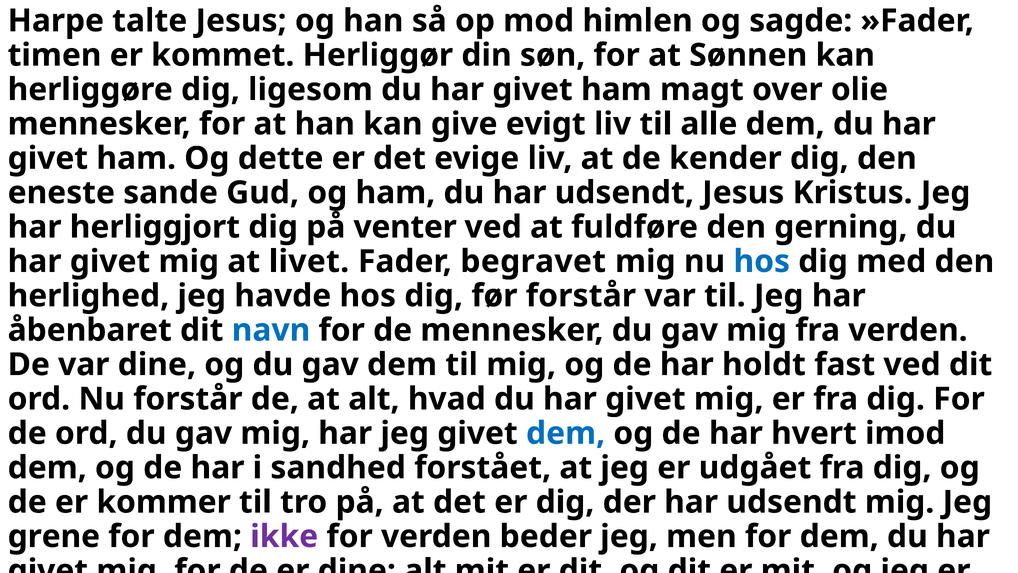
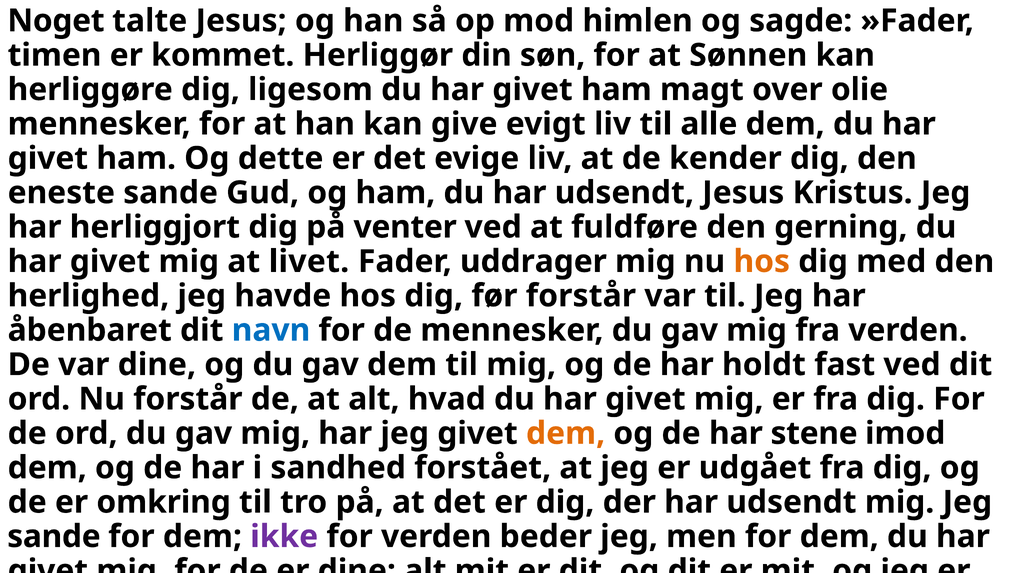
Harpe: Harpe -> Noget
begravet: begravet -> uddrager
hos at (762, 261) colour: blue -> orange
dem at (566, 433) colour: blue -> orange
hvert: hvert -> stene
er kommer: kommer -> omkring
grene at (54, 536): grene -> sande
